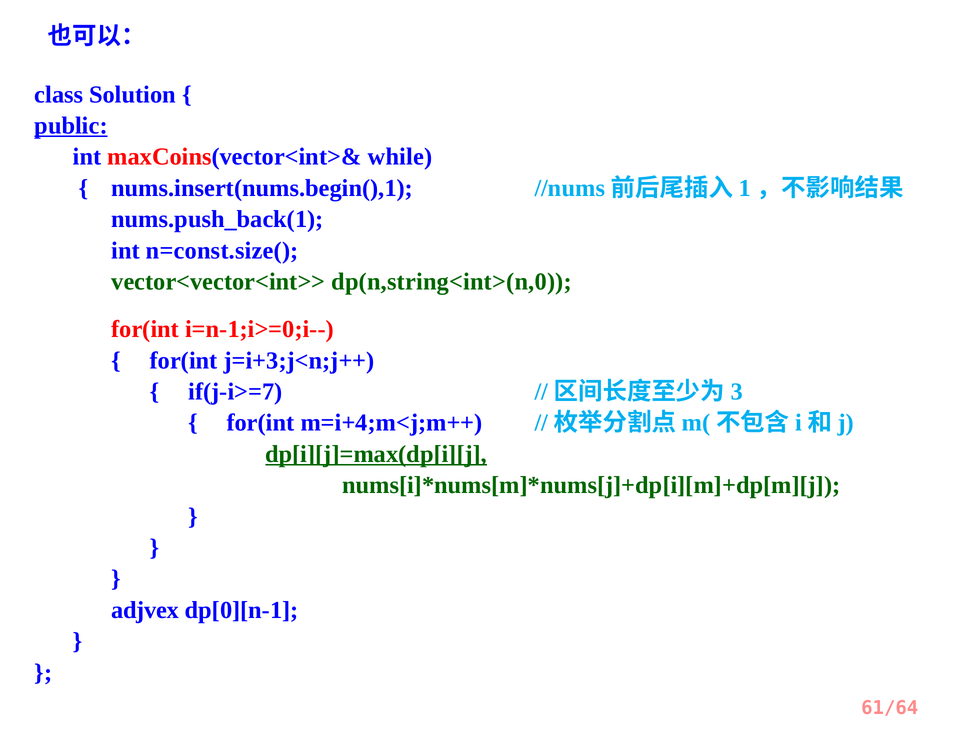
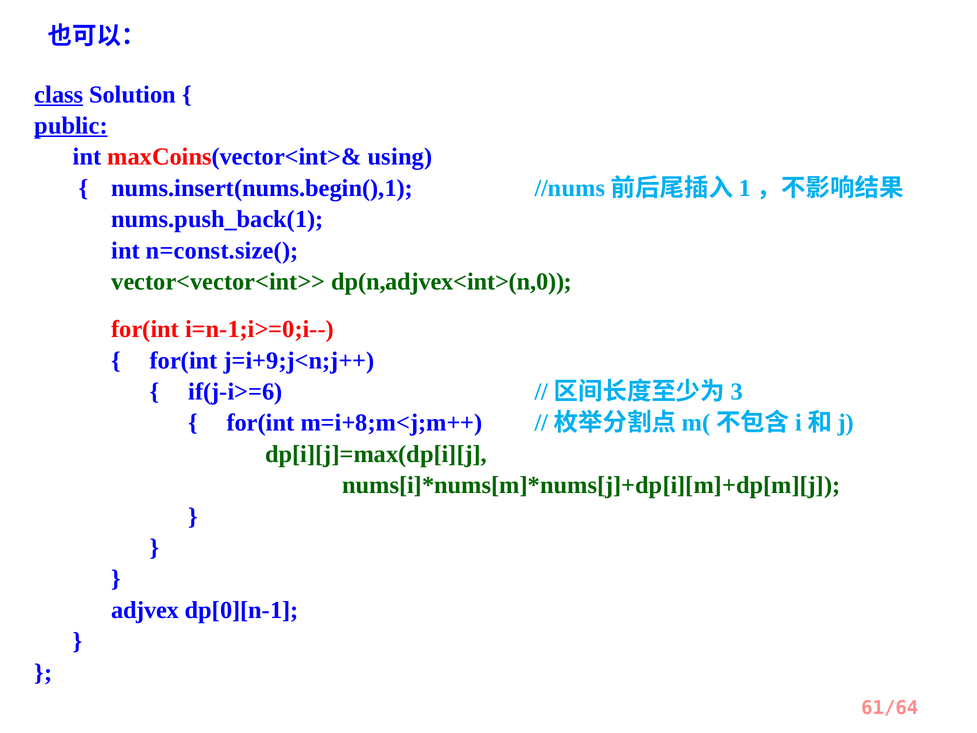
class underline: none -> present
while: while -> using
dp(n,string<int>(n,0: dp(n,string<int>(n,0 -> dp(n,adjvex<int>(n,0
j=i+3;j<n;j++: j=i+3;j<n;j++ -> j=i+9;j<n;j++
if(j-i>=7: if(j-i>=7 -> if(j-i>=6
m=i+4;m<j;m++: m=i+4;m<j;m++ -> m=i+8;m<j;m++
dp[i][j]=max(dp[i][j underline: present -> none
